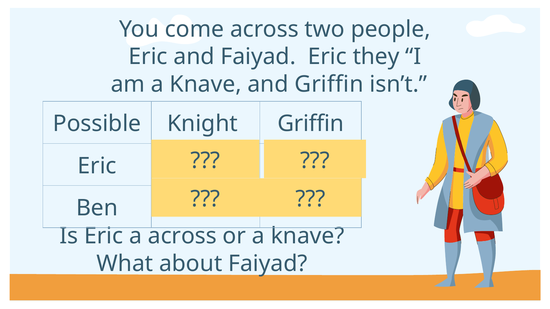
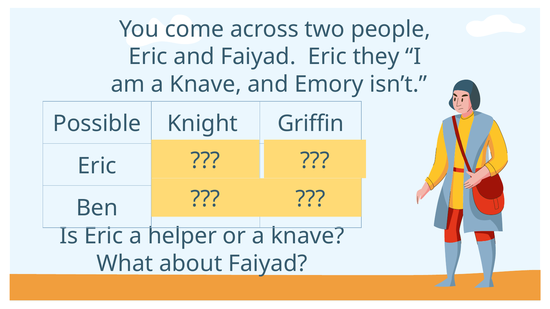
and Griffin: Griffin -> Emory
a across: across -> helper
